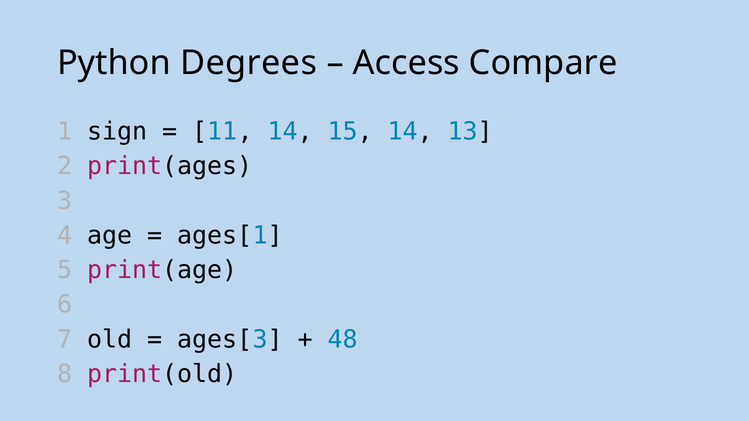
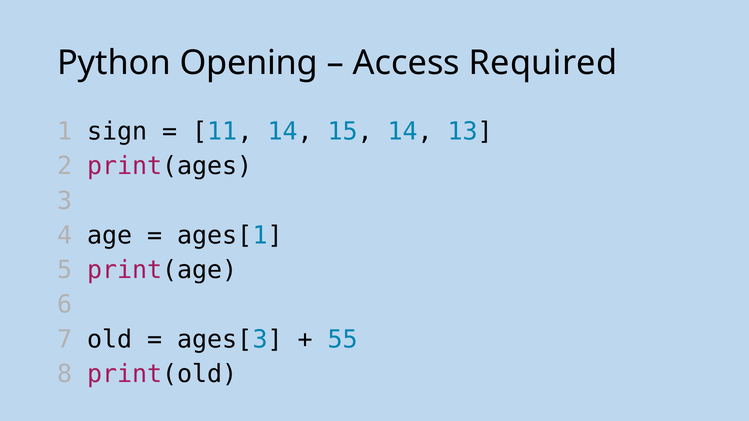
Degrees: Degrees -> Opening
Compare: Compare -> Required
48: 48 -> 55
